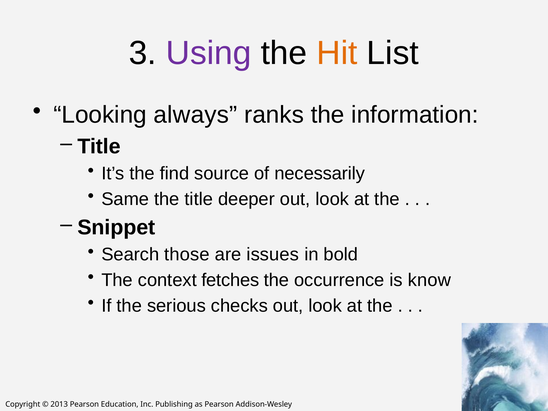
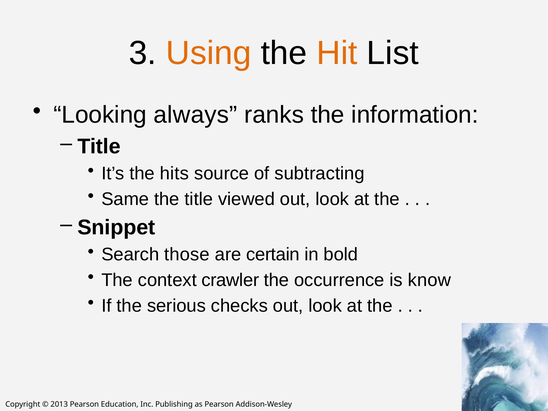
Using colour: purple -> orange
find: find -> hits
necessarily: necessarily -> subtracting
deeper: deeper -> viewed
issues: issues -> certain
fetches: fetches -> crawler
